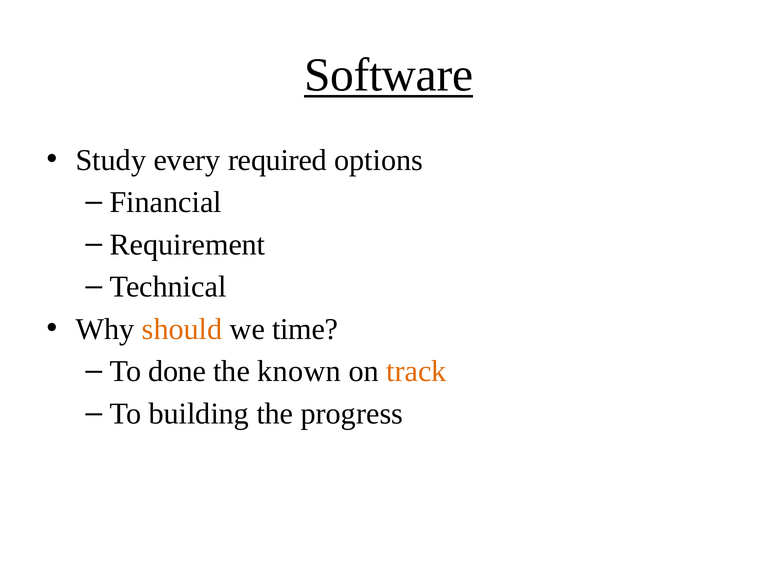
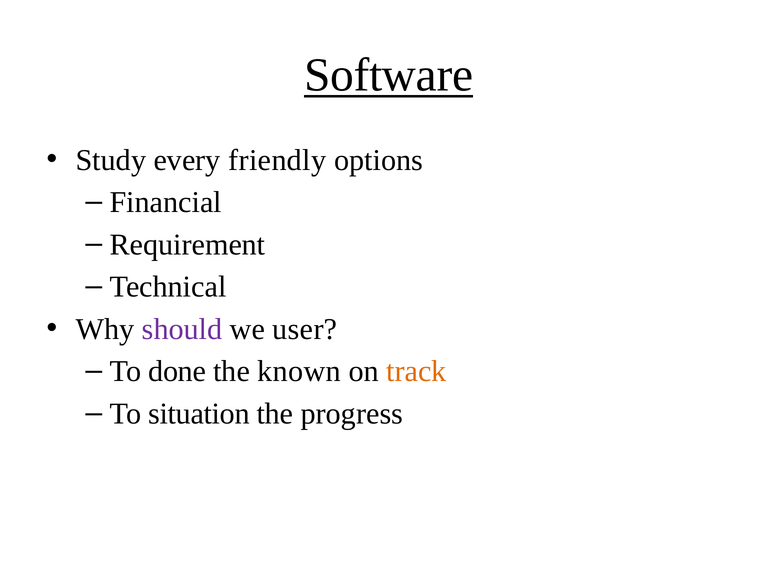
required: required -> friendly
should colour: orange -> purple
time: time -> user
building: building -> situation
